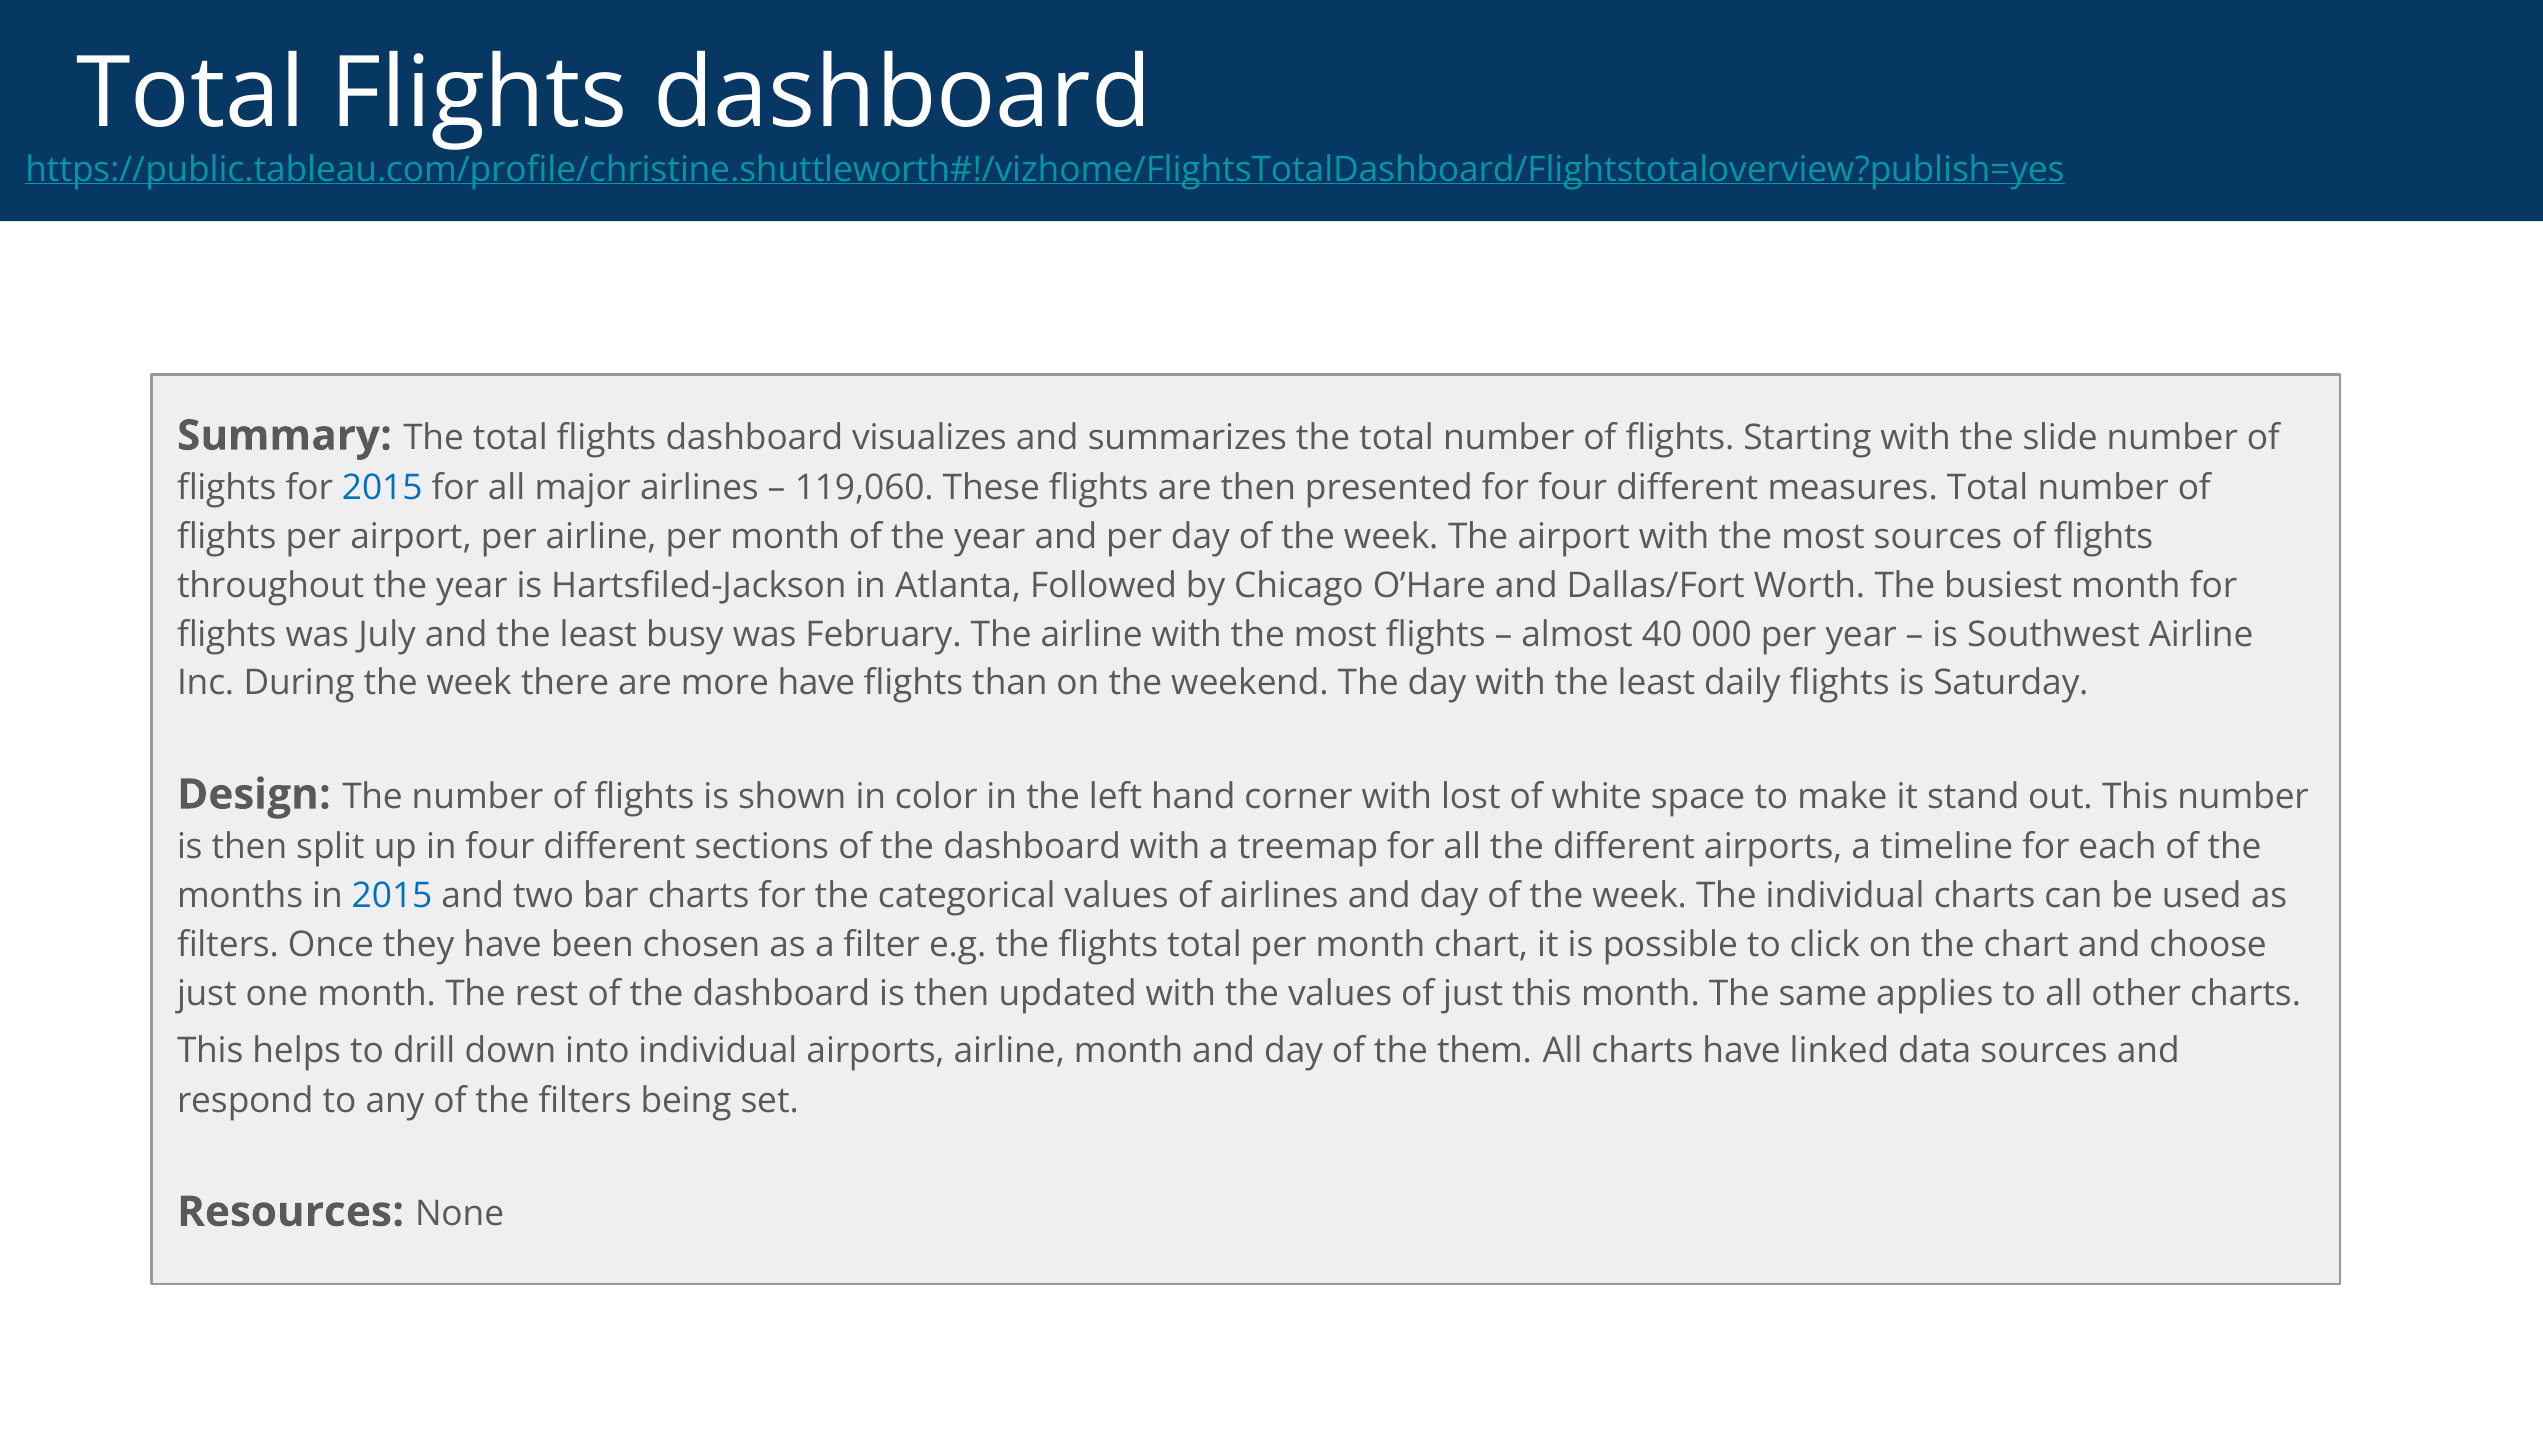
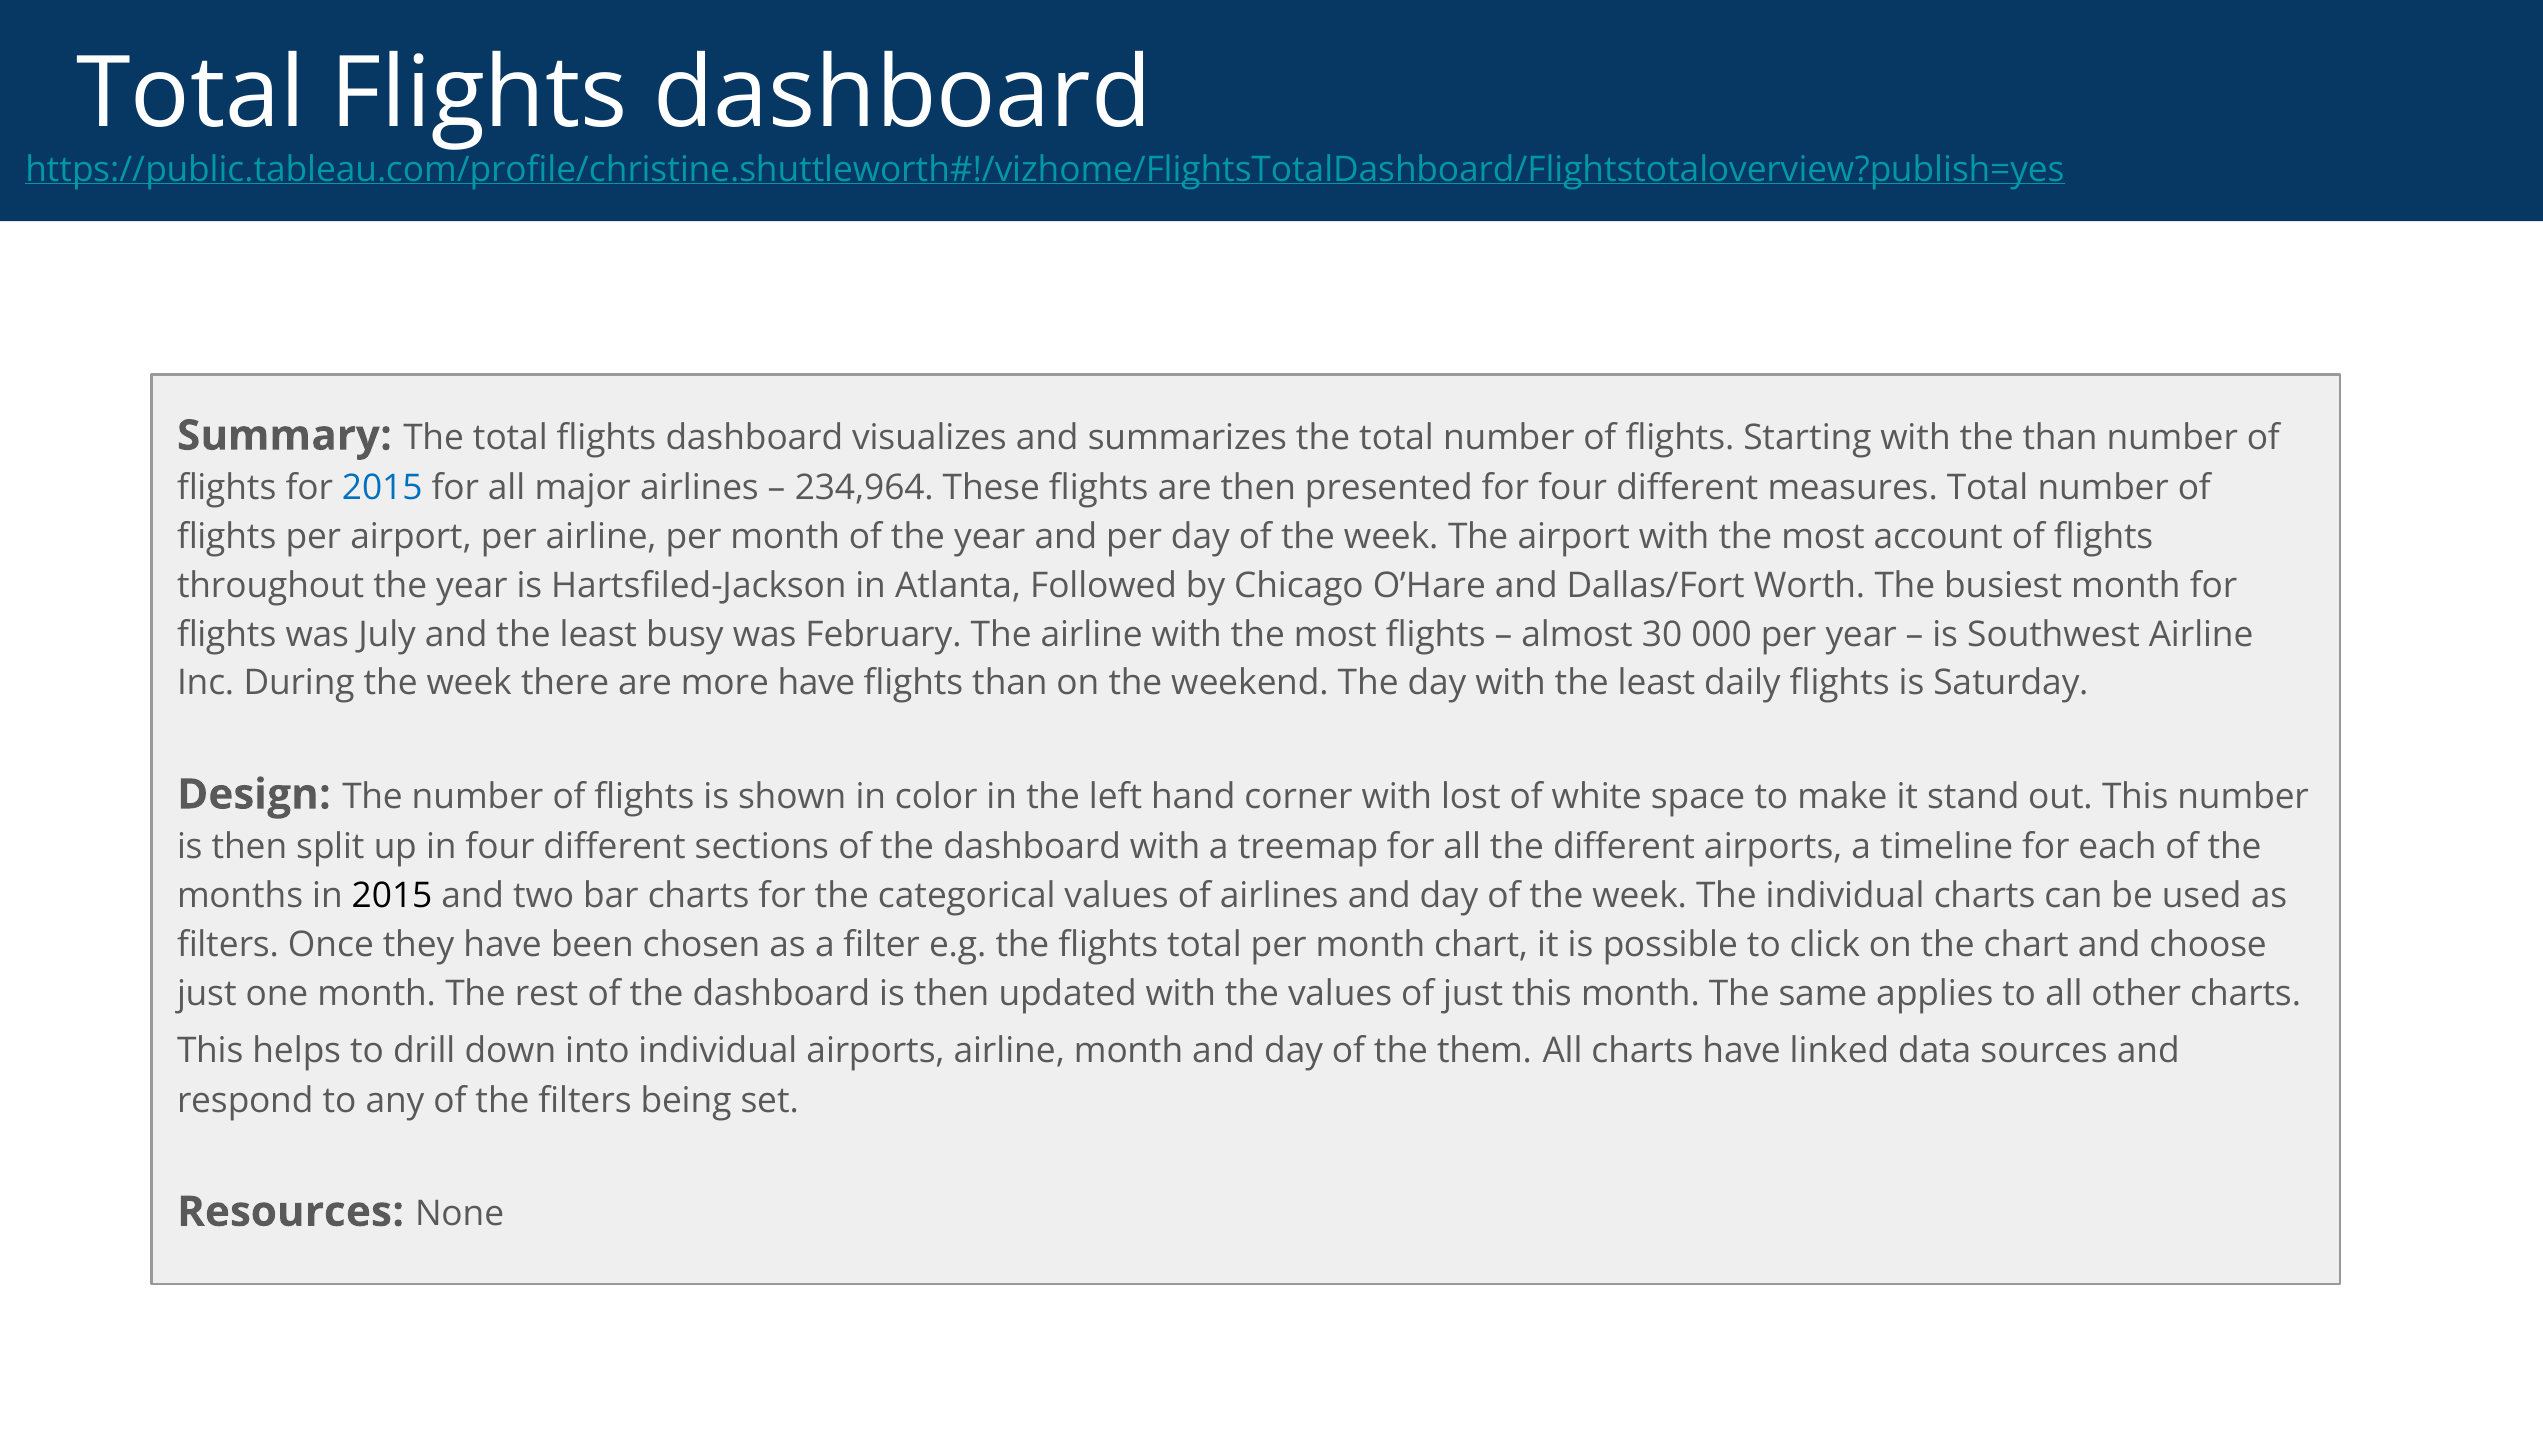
the slide: slide -> than
119,060: 119,060 -> 234,964
most sources: sources -> account
40: 40 -> 30
2015 at (392, 896) colour: blue -> black
